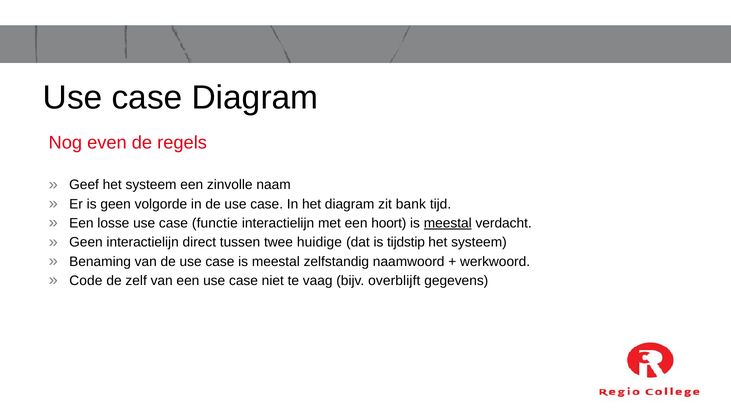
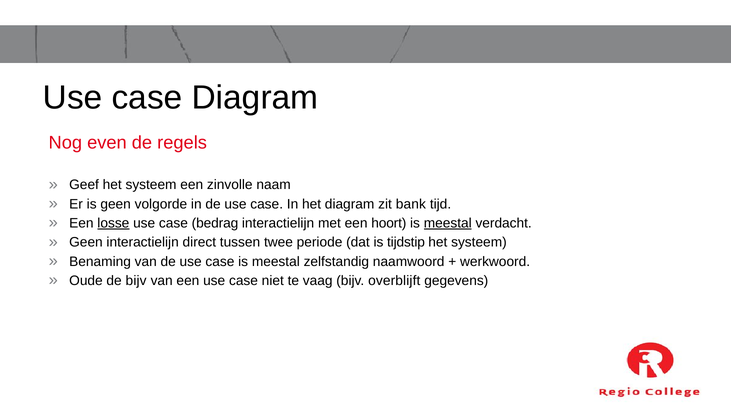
losse underline: none -> present
functie: functie -> bedrag
huidige: huidige -> periode
Code: Code -> Oude
de zelf: zelf -> bijv
